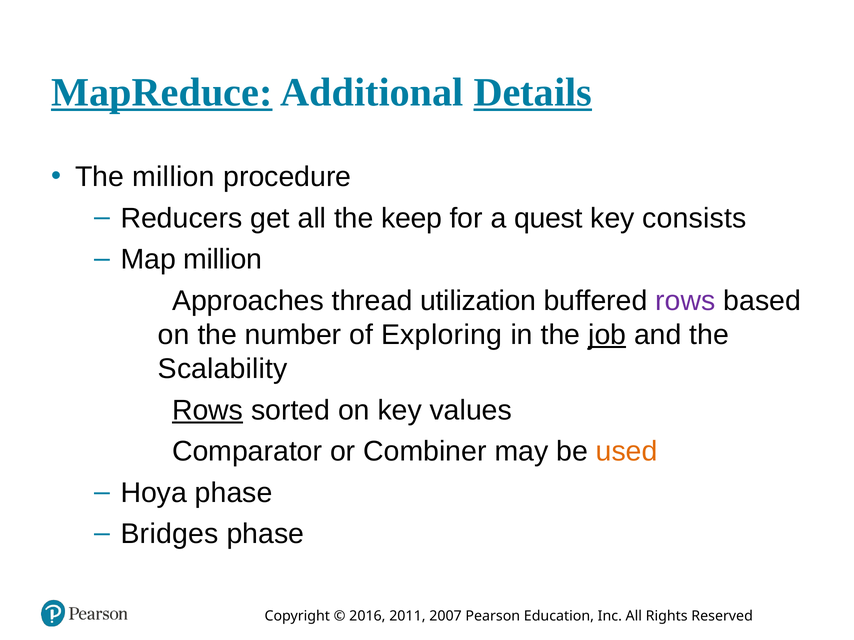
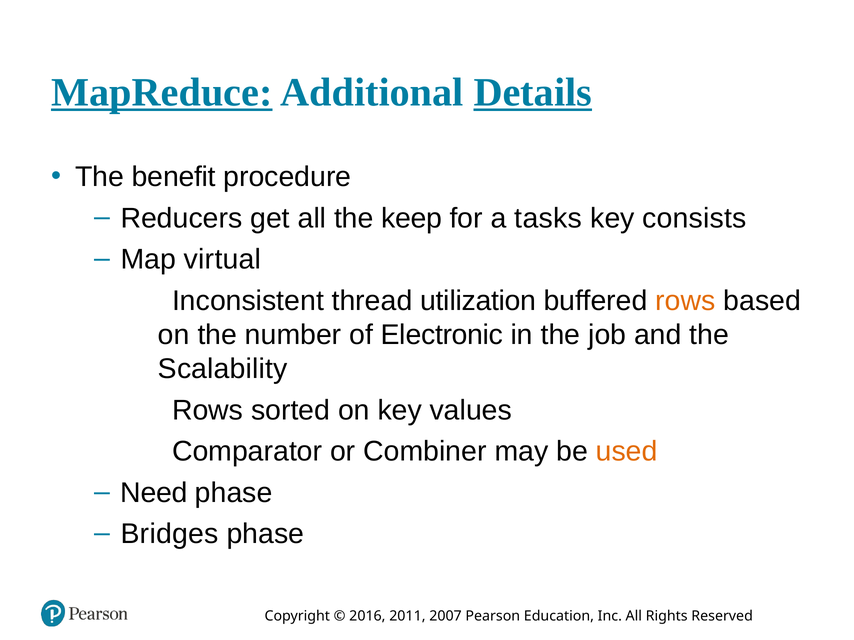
The million: million -> benefit
quest: quest -> tasks
Map million: million -> virtual
Approaches: Approaches -> Inconsistent
rows at (686, 301) colour: purple -> orange
Exploring: Exploring -> Electronic
job underline: present -> none
Rows at (208, 411) underline: present -> none
Hoya: Hoya -> Need
